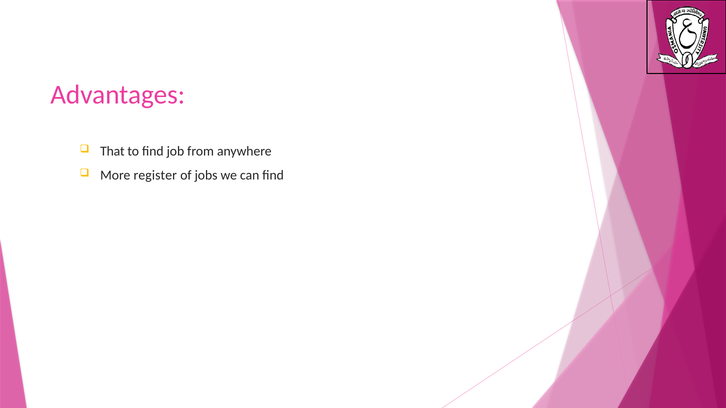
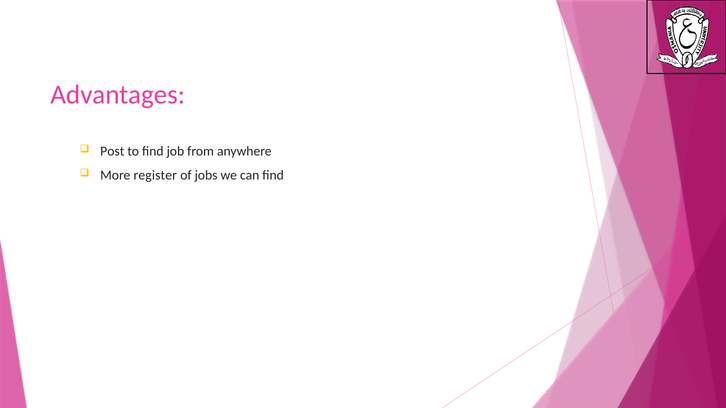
That: That -> Post
